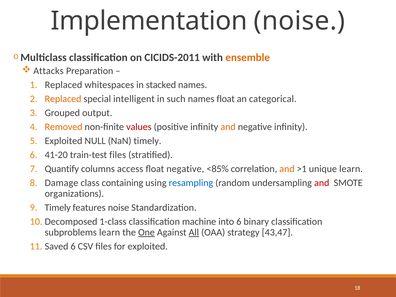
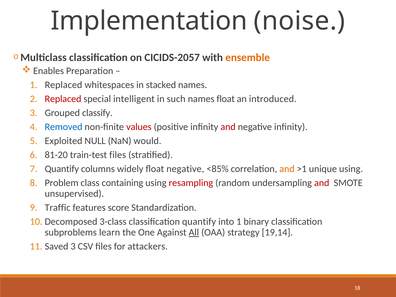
CICIDS-2011: CICIDS-2011 -> CICIDS-2057
Attacks: Attacks -> Enables
Replaced at (63, 99) colour: orange -> red
categorical: categorical -> introduced
output: output -> classify
Removed colour: orange -> blue
and at (228, 127) colour: orange -> red
NaN timely: timely -> would
41-20: 41-20 -> 81-20
access: access -> widely
unique learn: learn -> using
Damage: Damage -> Problem
resampling colour: blue -> red
organizations: organizations -> unsupervised
Timely at (58, 208): Timely -> Traffic
features noise: noise -> score
1-class: 1-class -> 3-class
classification machine: machine -> quantify
into 6: 6 -> 1
One underline: present -> none
43,47: 43,47 -> 19,14
6 at (73, 246): 6 -> 3
for exploited: exploited -> attackers
